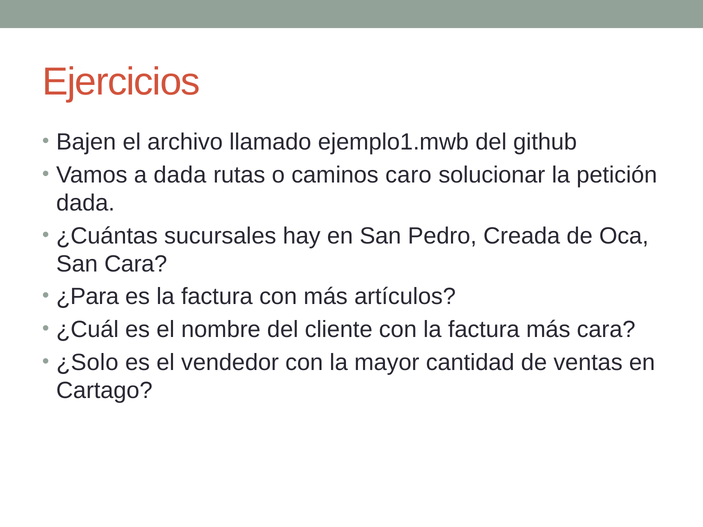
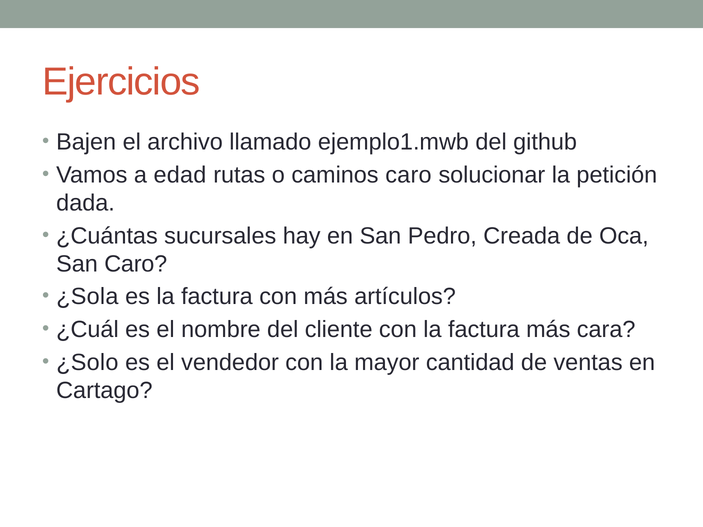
a dada: dada -> edad
San Cara: Cara -> Caro
¿Para: ¿Para -> ¿Sola
